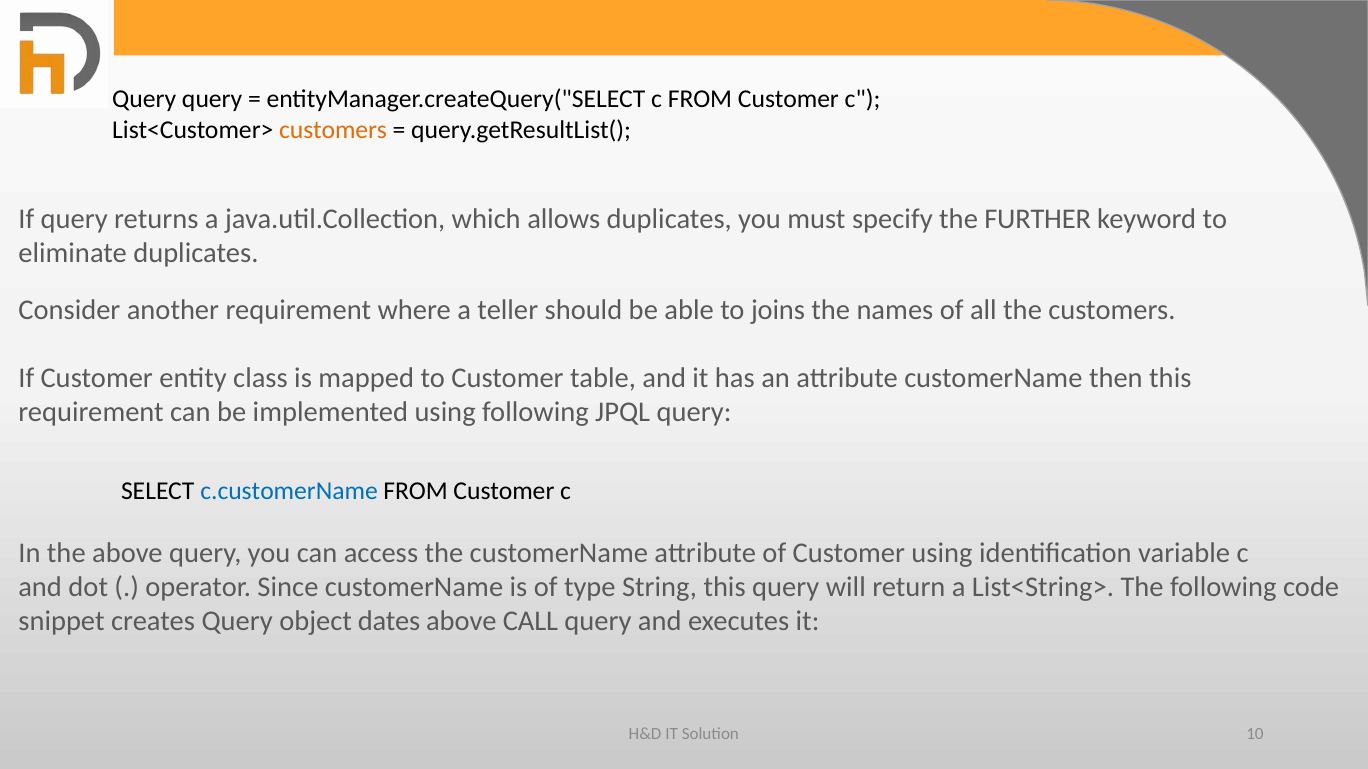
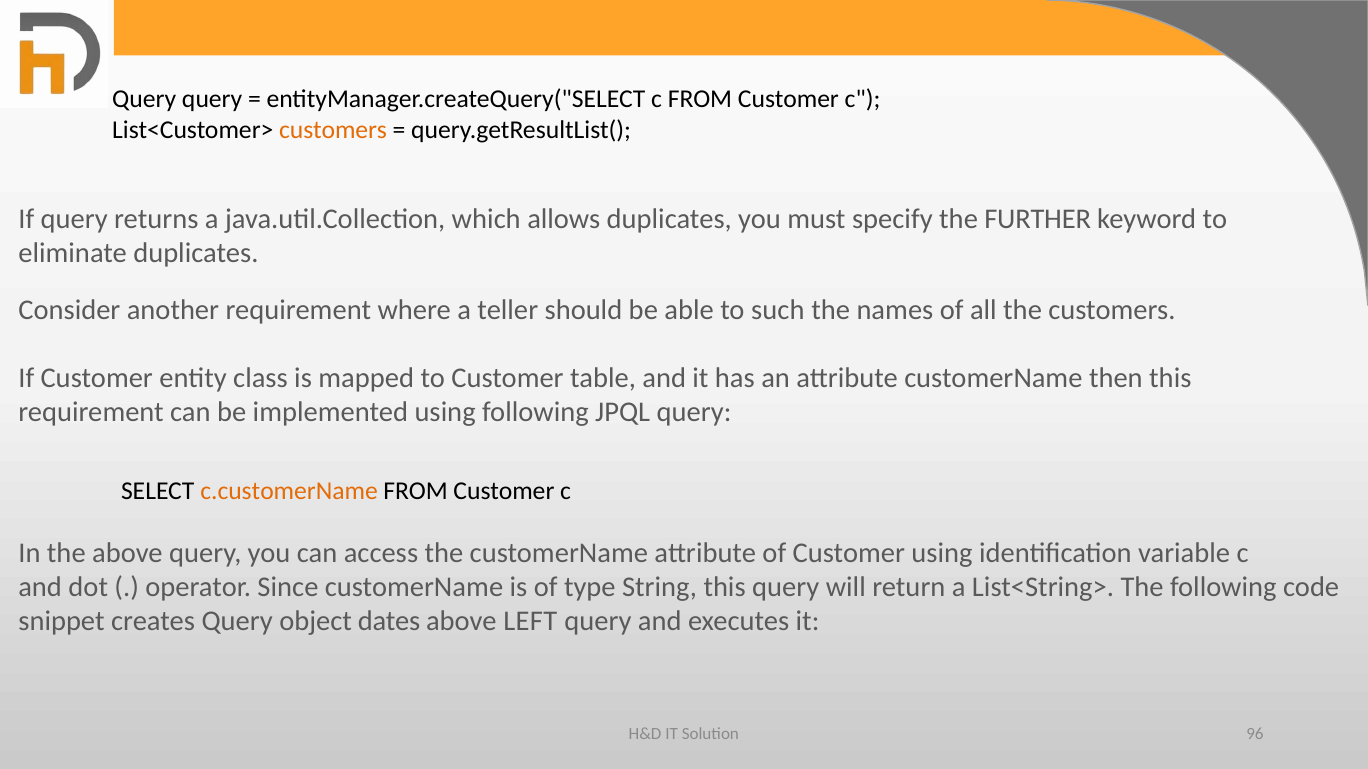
joins: joins -> such
c.customerName colour: blue -> orange
CALL: CALL -> LEFT
10: 10 -> 96
